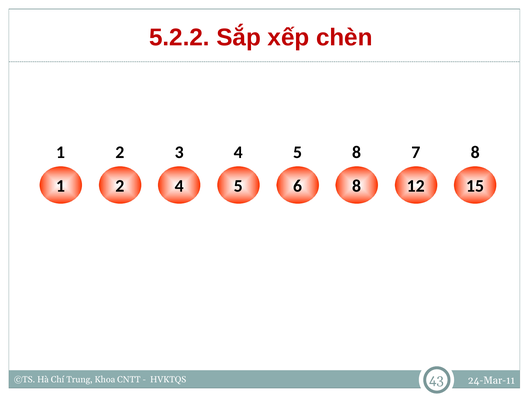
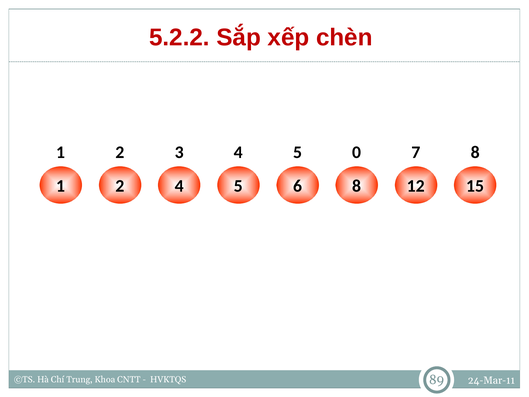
5 8: 8 -> 0
43: 43 -> 89
